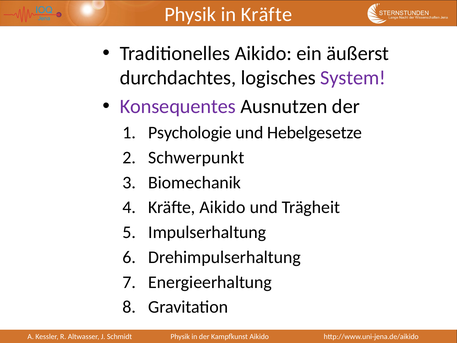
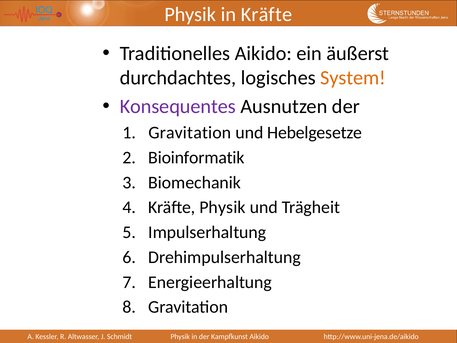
System colour: purple -> orange
Psychologie at (190, 133): Psychologie -> Gravitation
Schwerpunkt: Schwerpunkt -> Bioinformatik
Kräfte Aikido: Aikido -> Physik
